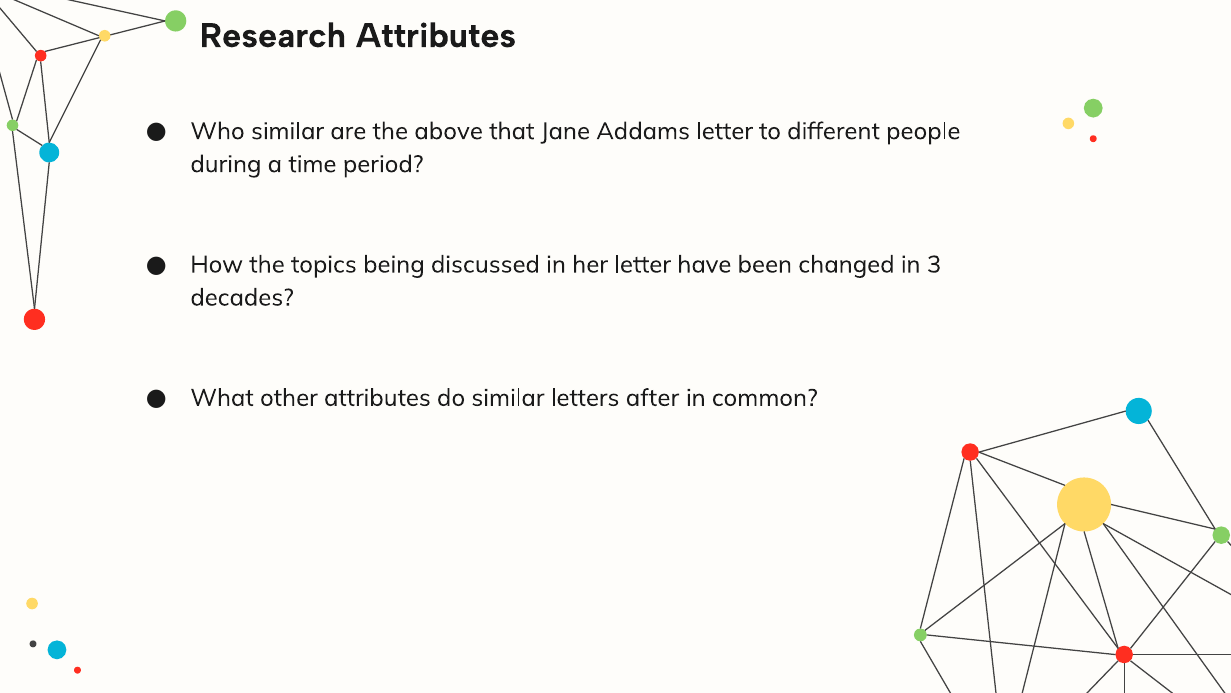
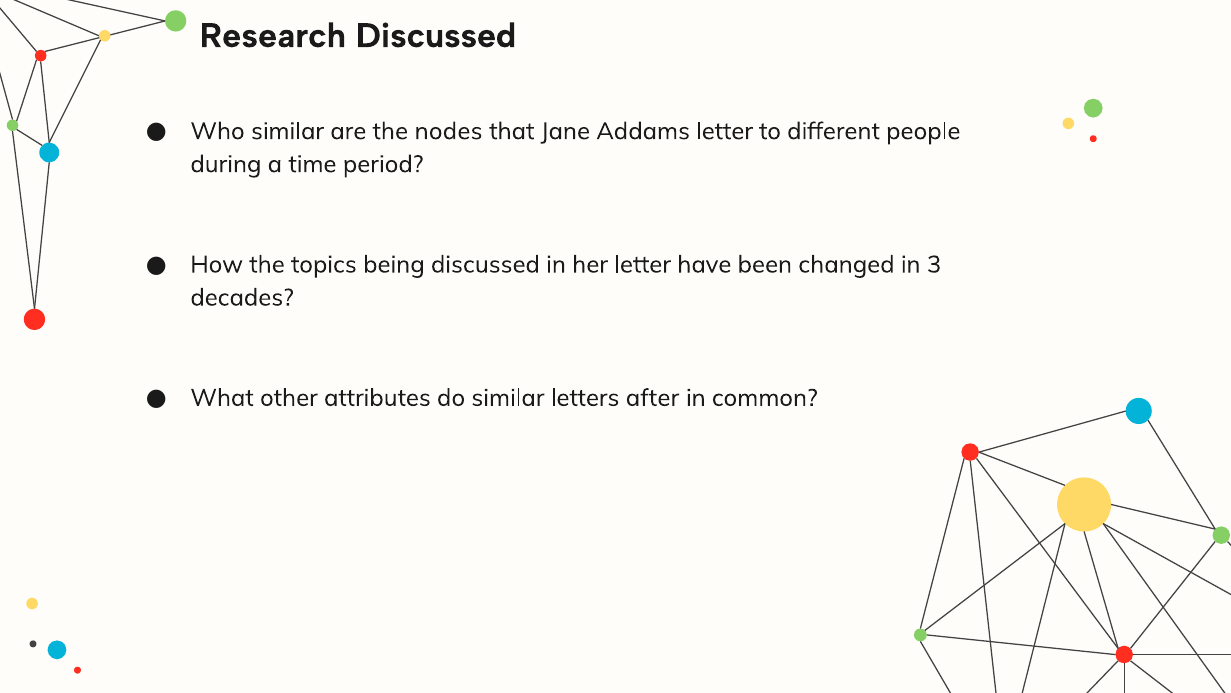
Research Attributes: Attributes -> Discussed
above: above -> nodes
